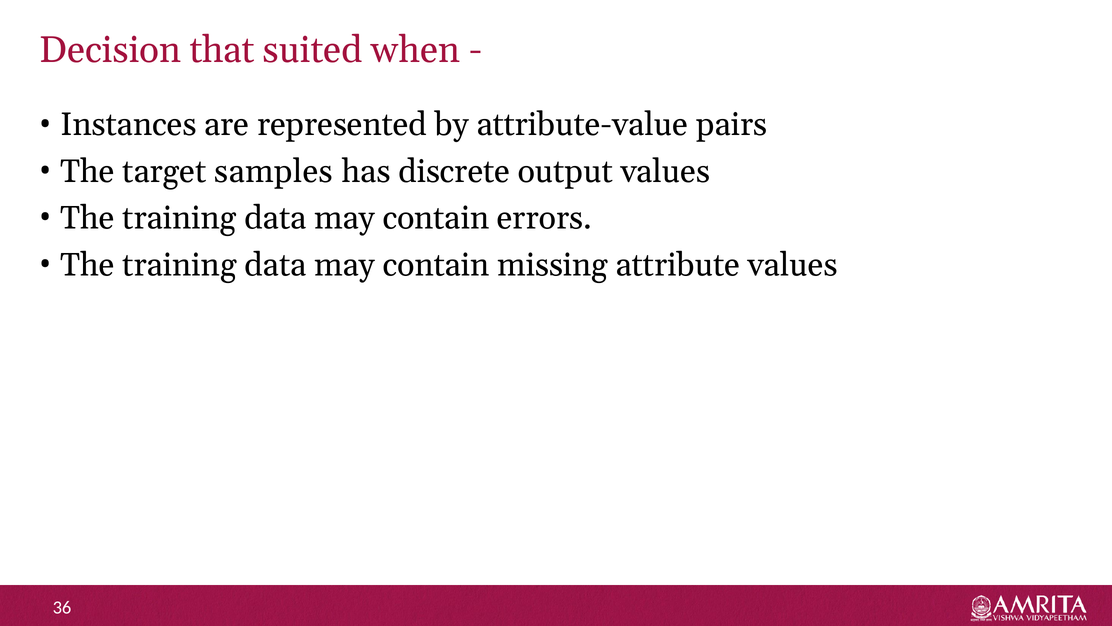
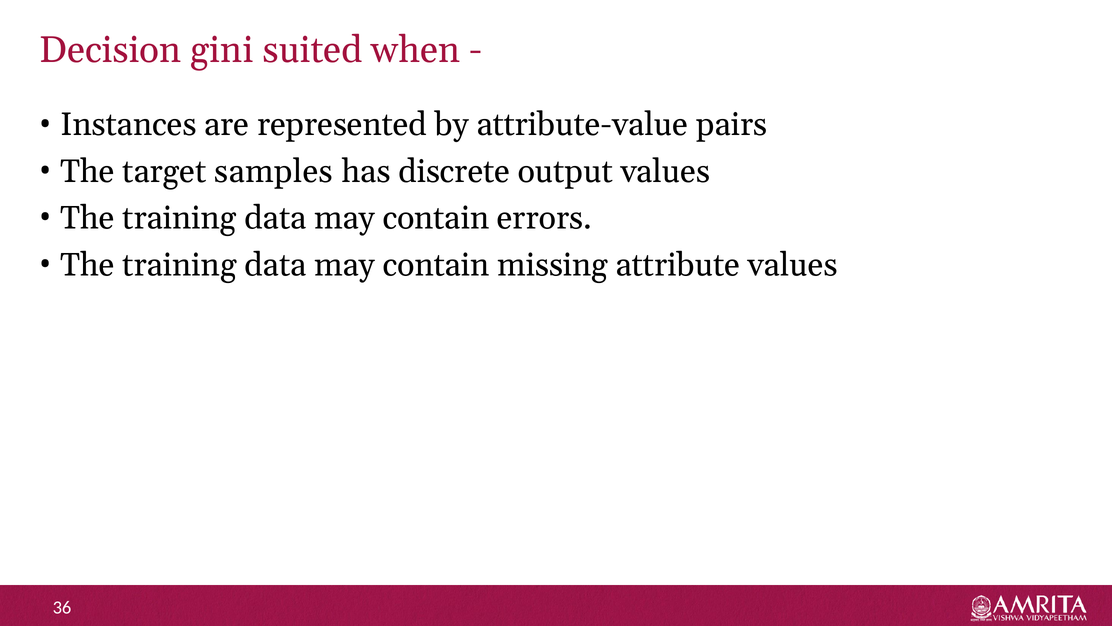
that: that -> gini
